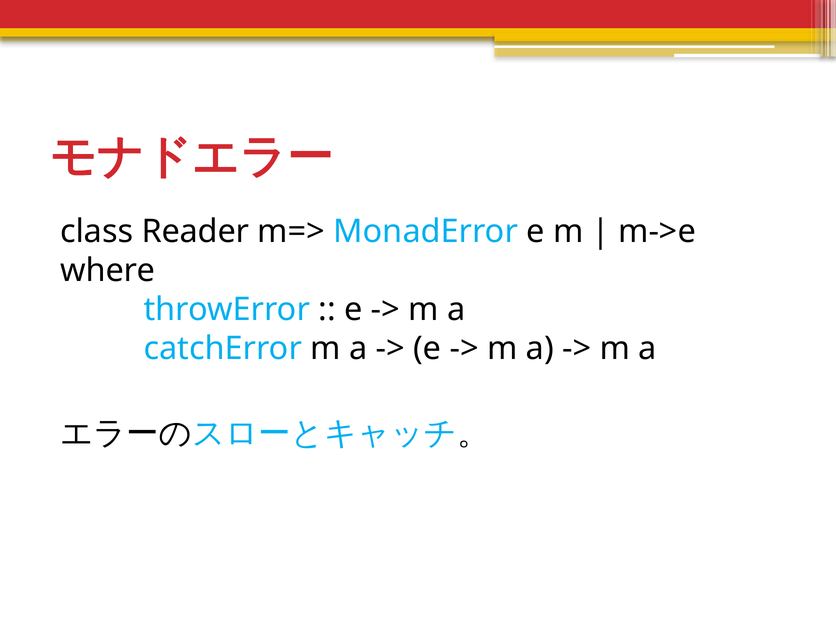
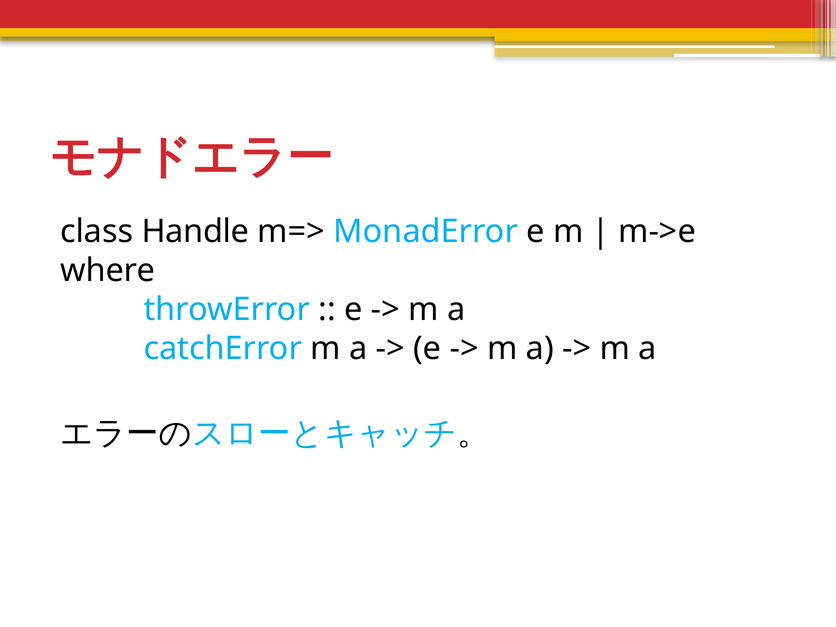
Reader: Reader -> Handle
